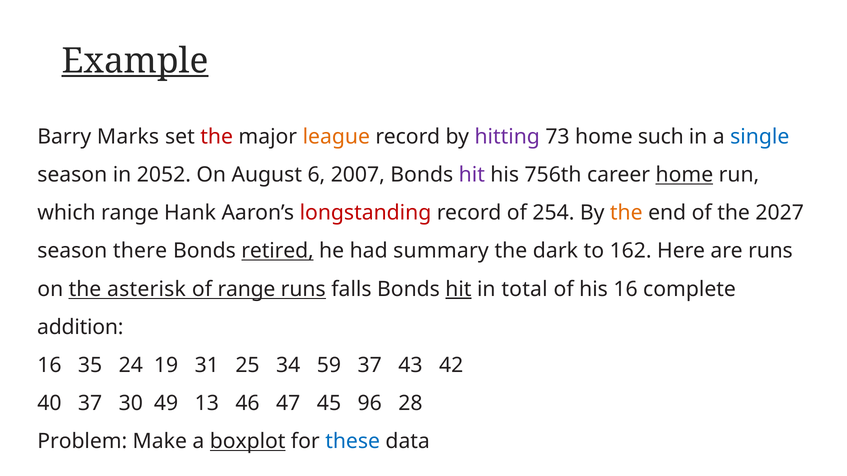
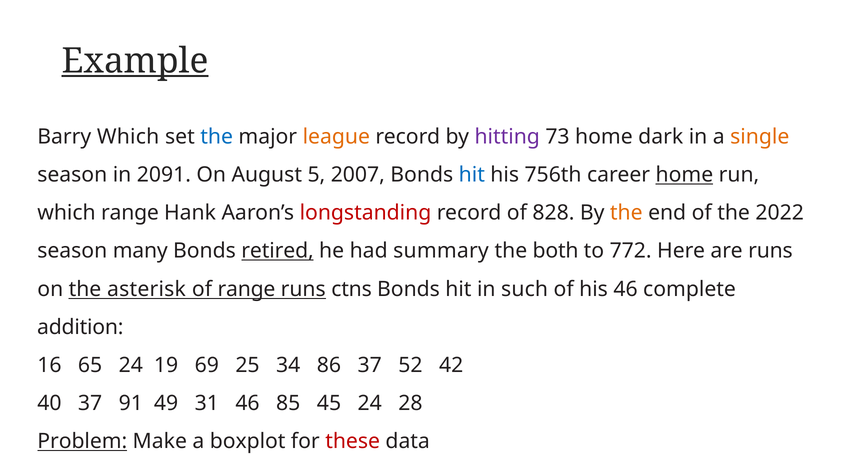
Barry Marks: Marks -> Which
the at (217, 137) colour: red -> blue
such: such -> dark
single colour: blue -> orange
2052: 2052 -> 2091
6: 6 -> 5
hit at (472, 175) colour: purple -> blue
254: 254 -> 828
2027: 2027 -> 2022
there: there -> many
dark: dark -> both
162: 162 -> 772
falls: falls -> ctns
hit at (458, 289) underline: present -> none
total: total -> such
his 16: 16 -> 46
35: 35 -> 65
31: 31 -> 69
59: 59 -> 86
43: 43 -> 52
30: 30 -> 91
13: 13 -> 31
47: 47 -> 85
45 96: 96 -> 24
Problem underline: none -> present
boxplot underline: present -> none
these colour: blue -> red
